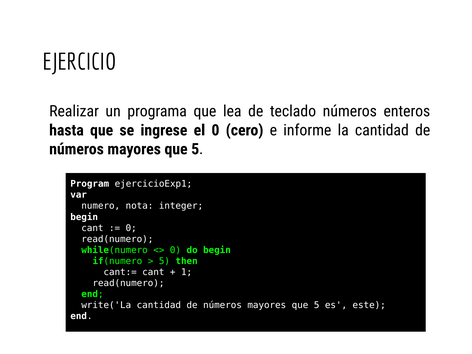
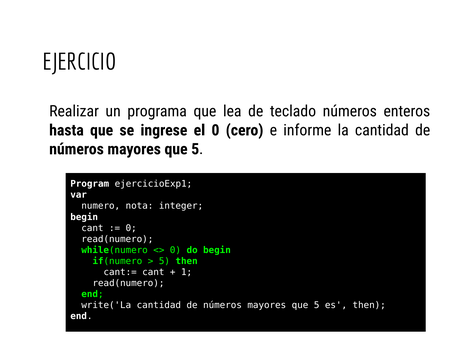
es este: este -> then
